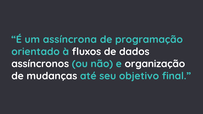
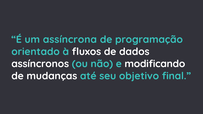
organização: organização -> modificando
